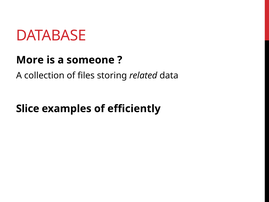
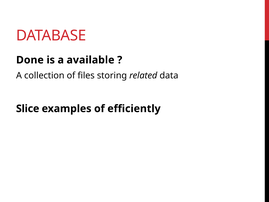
More: More -> Done
someone: someone -> available
